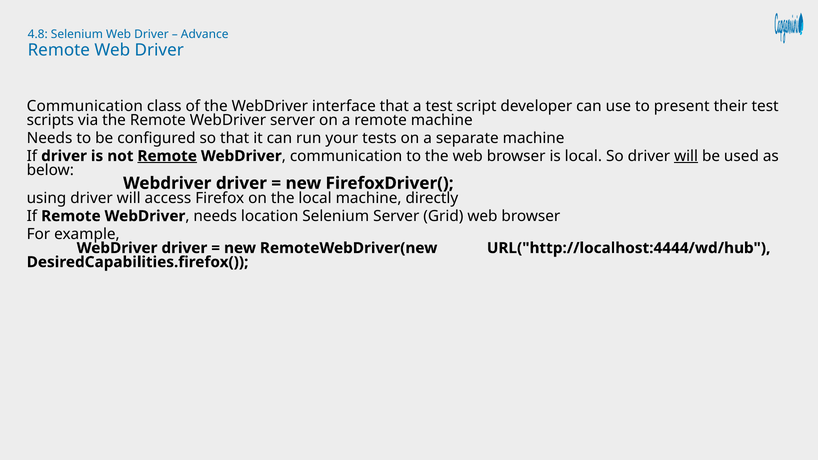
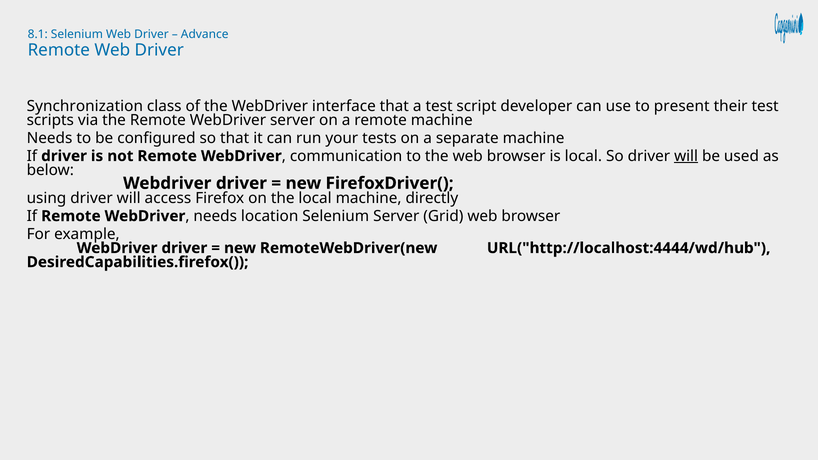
4.8: 4.8 -> 8.1
Communication at (85, 106): Communication -> Synchronization
Remote at (167, 156) underline: present -> none
